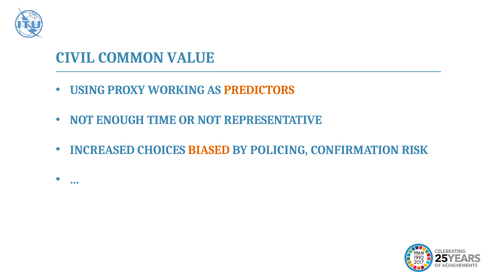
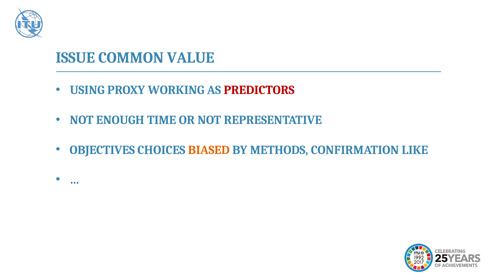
CIVIL: CIVIL -> ISSUE
PREDICTORS colour: orange -> red
INCREASED: INCREASED -> OBJECTIVES
POLICING: POLICING -> METHODS
RISK: RISK -> LIKE
